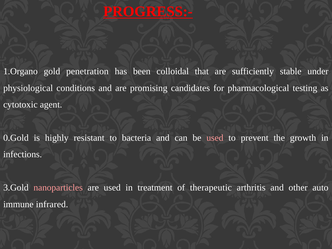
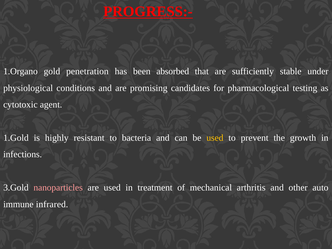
colloidal: colloidal -> absorbed
0.Gold: 0.Gold -> 1.Gold
used at (215, 138) colour: pink -> yellow
therapeutic: therapeutic -> mechanical
